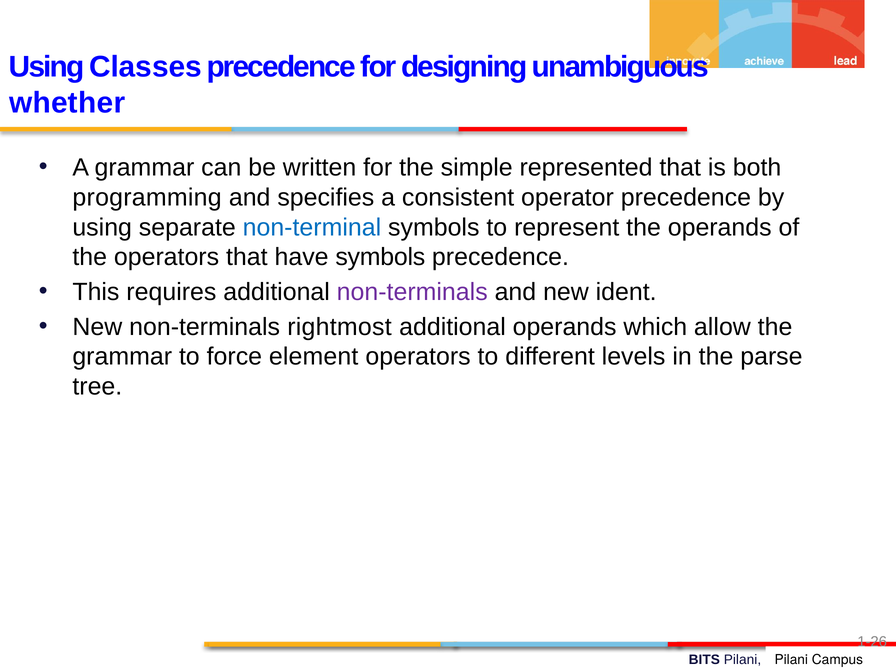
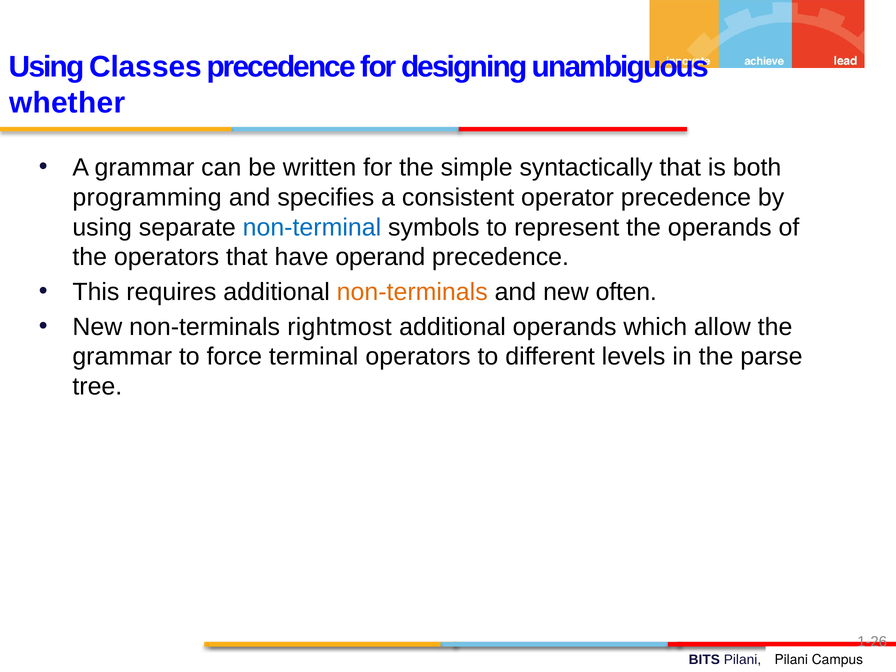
represented: represented -> syntactically
have symbols: symbols -> operand
non-terminals at (412, 292) colour: purple -> orange
ident: ident -> often
element: element -> terminal
